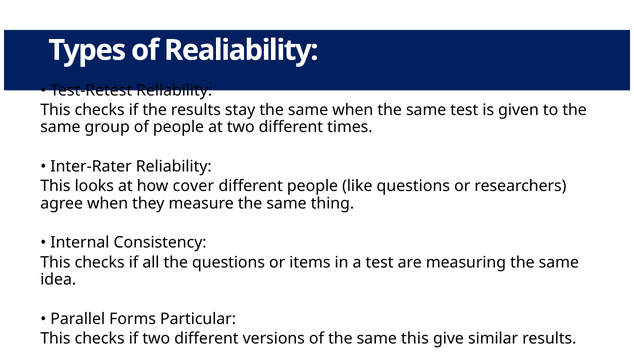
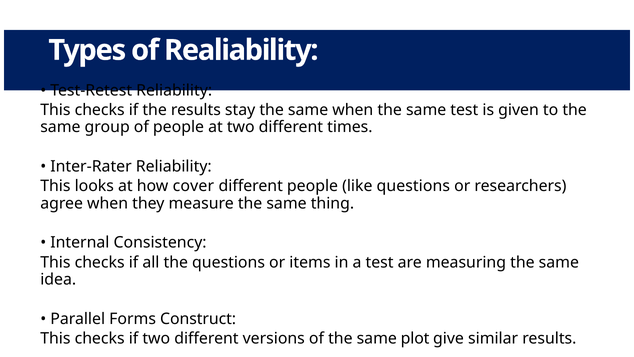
Particular: Particular -> Construct
same this: this -> plot
